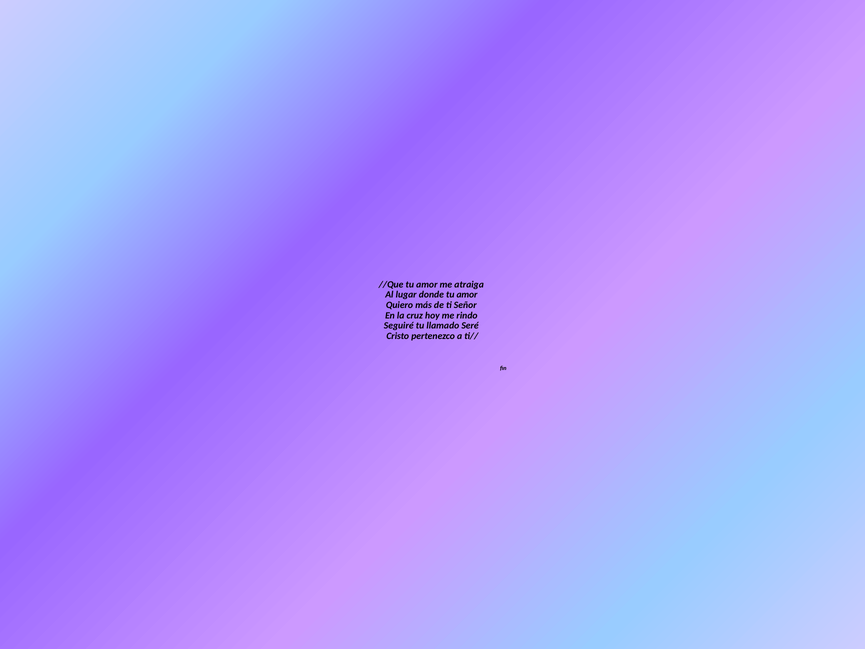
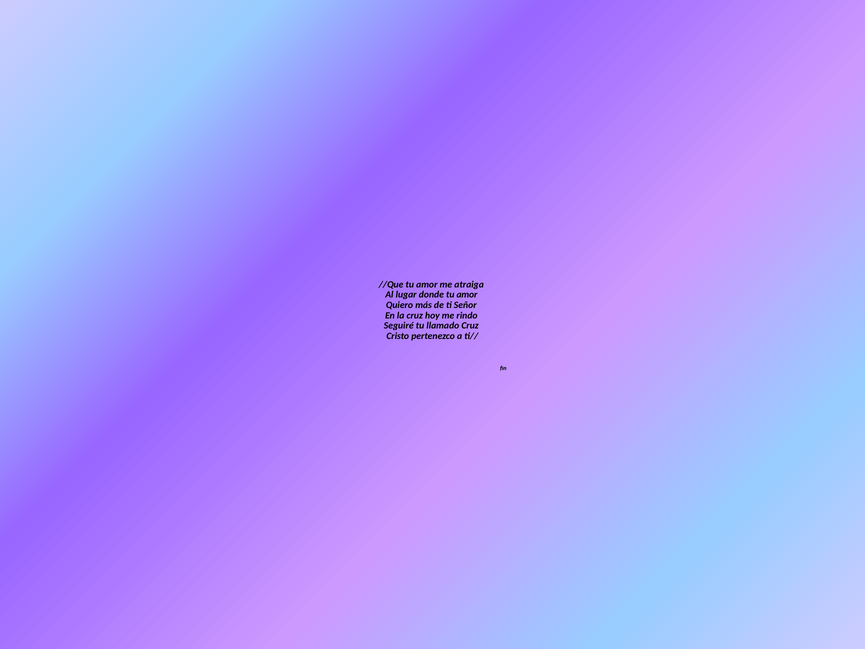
llamado Seré: Seré -> Cruz
